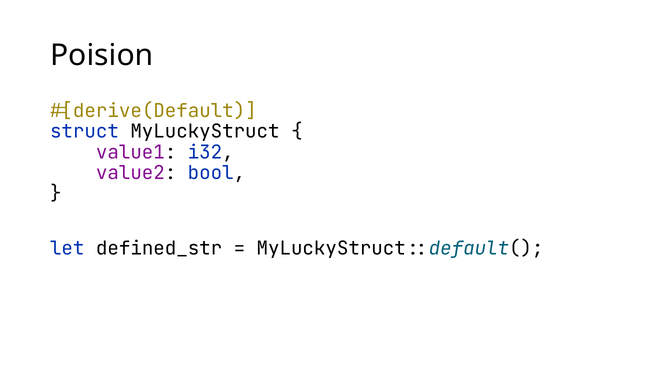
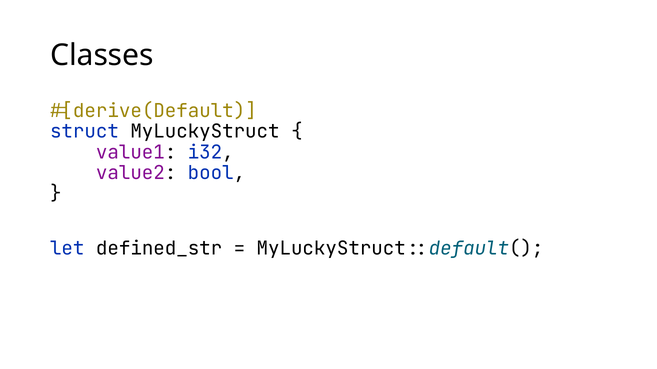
Poision: Poision -> Classes
